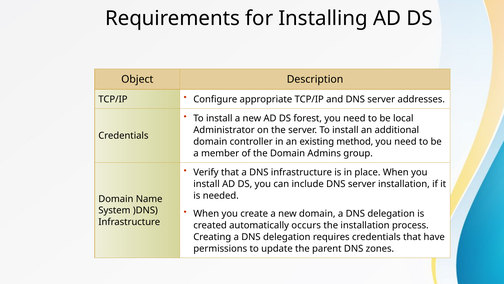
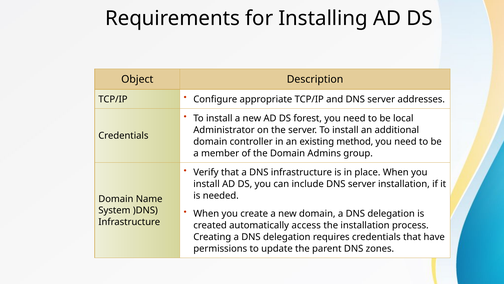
occurs: occurs -> access
